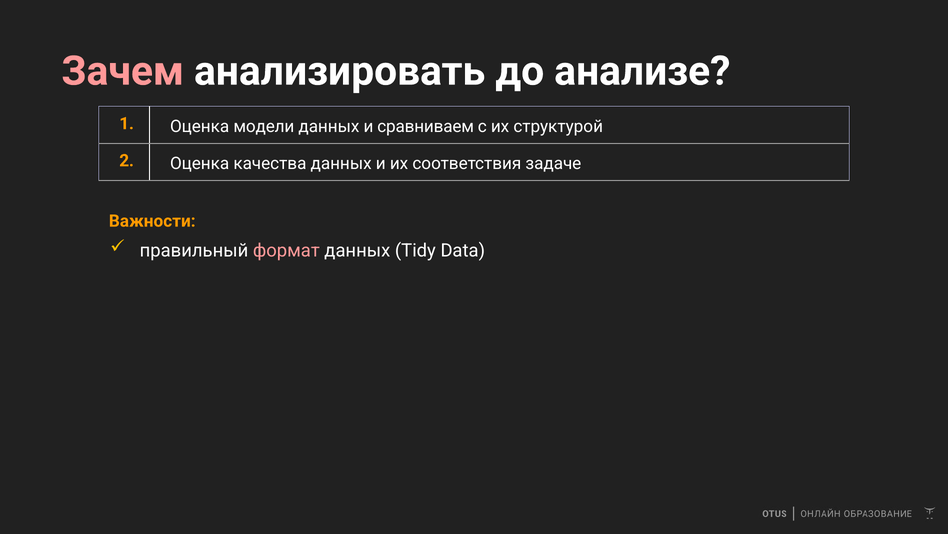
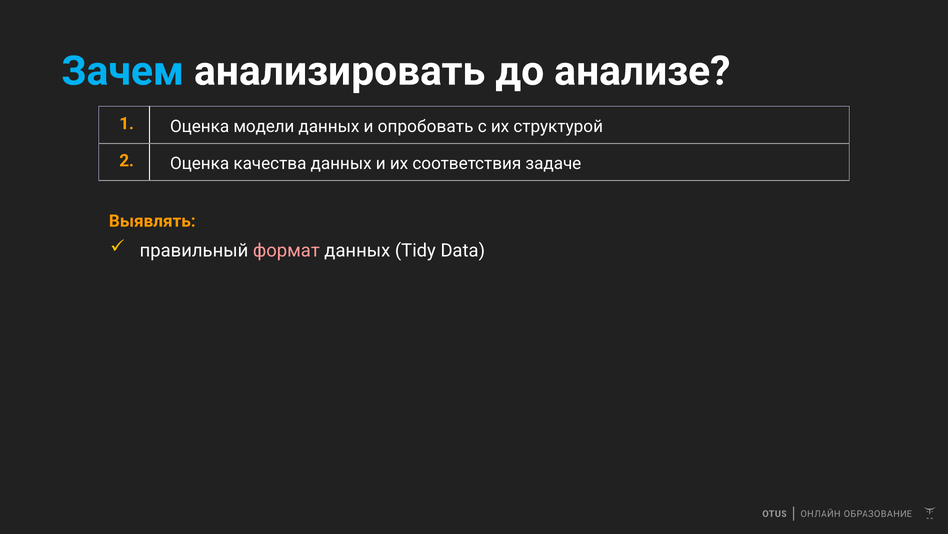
Зачем colour: pink -> light blue
сравниваем: сравниваем -> опробовать
Важности: Важности -> Выявлять
